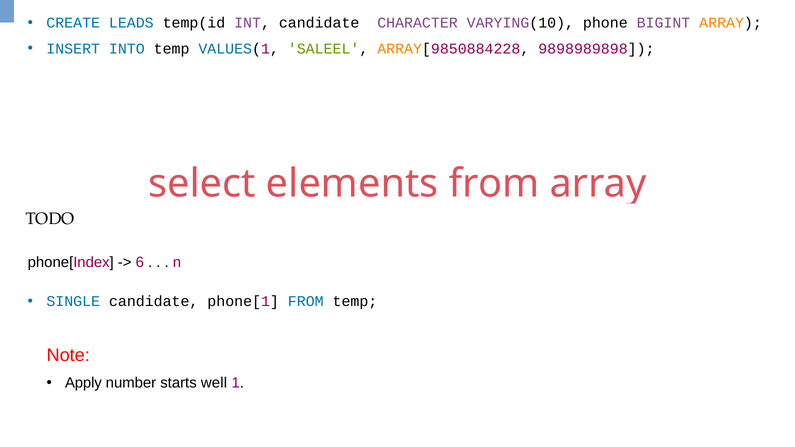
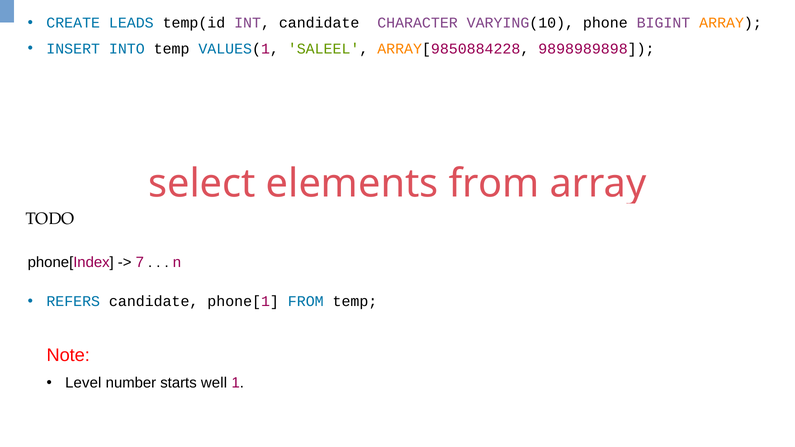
6: 6 -> 7
SINGLE: SINGLE -> REFERS
Apply: Apply -> Level
